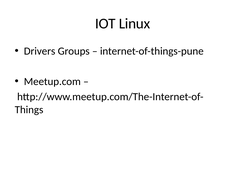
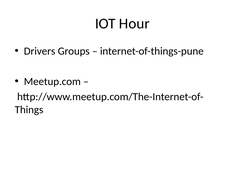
Linux: Linux -> Hour
